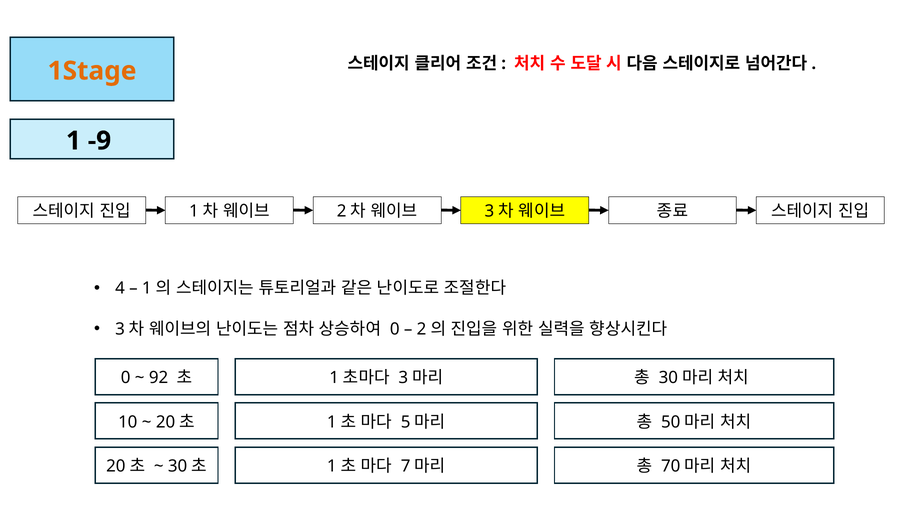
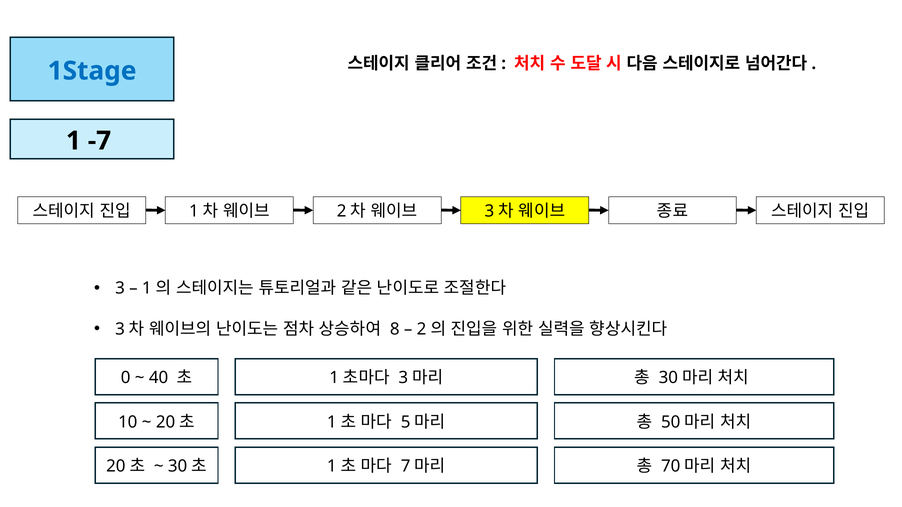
1Stage colour: orange -> blue
-9: -9 -> -7
4: 4 -> 3
0 at (395, 329): 0 -> 8
92: 92 -> 40
